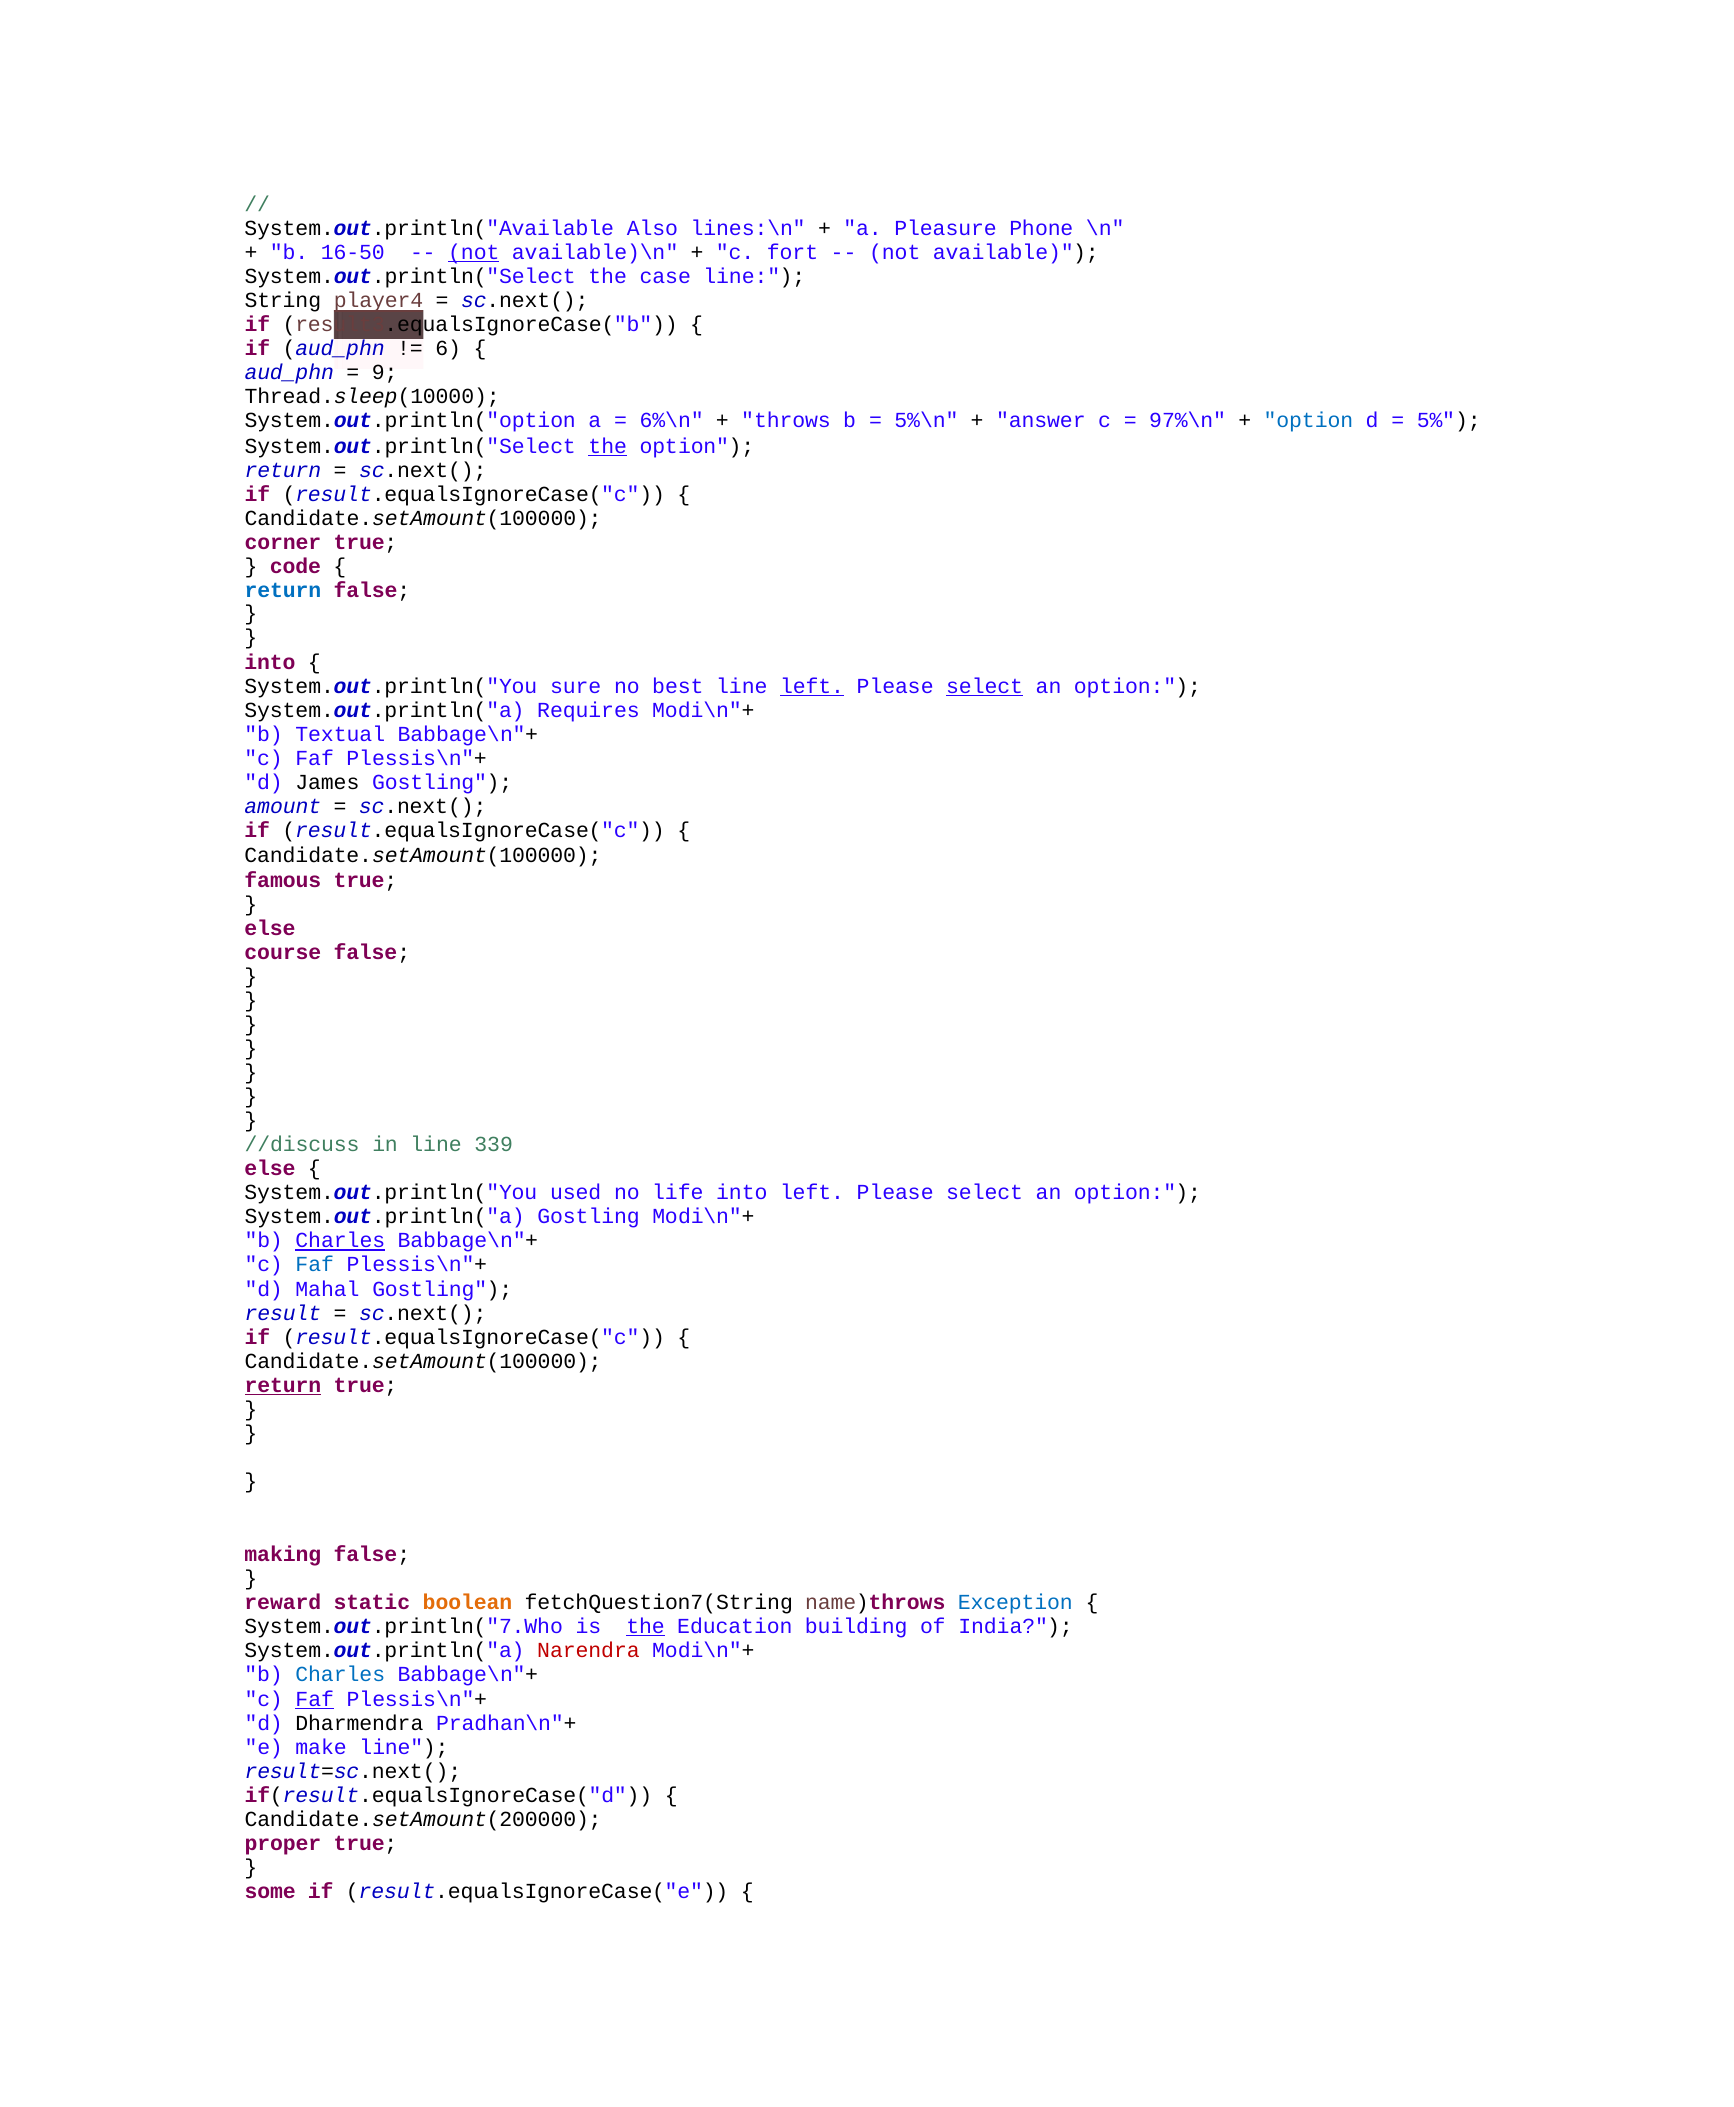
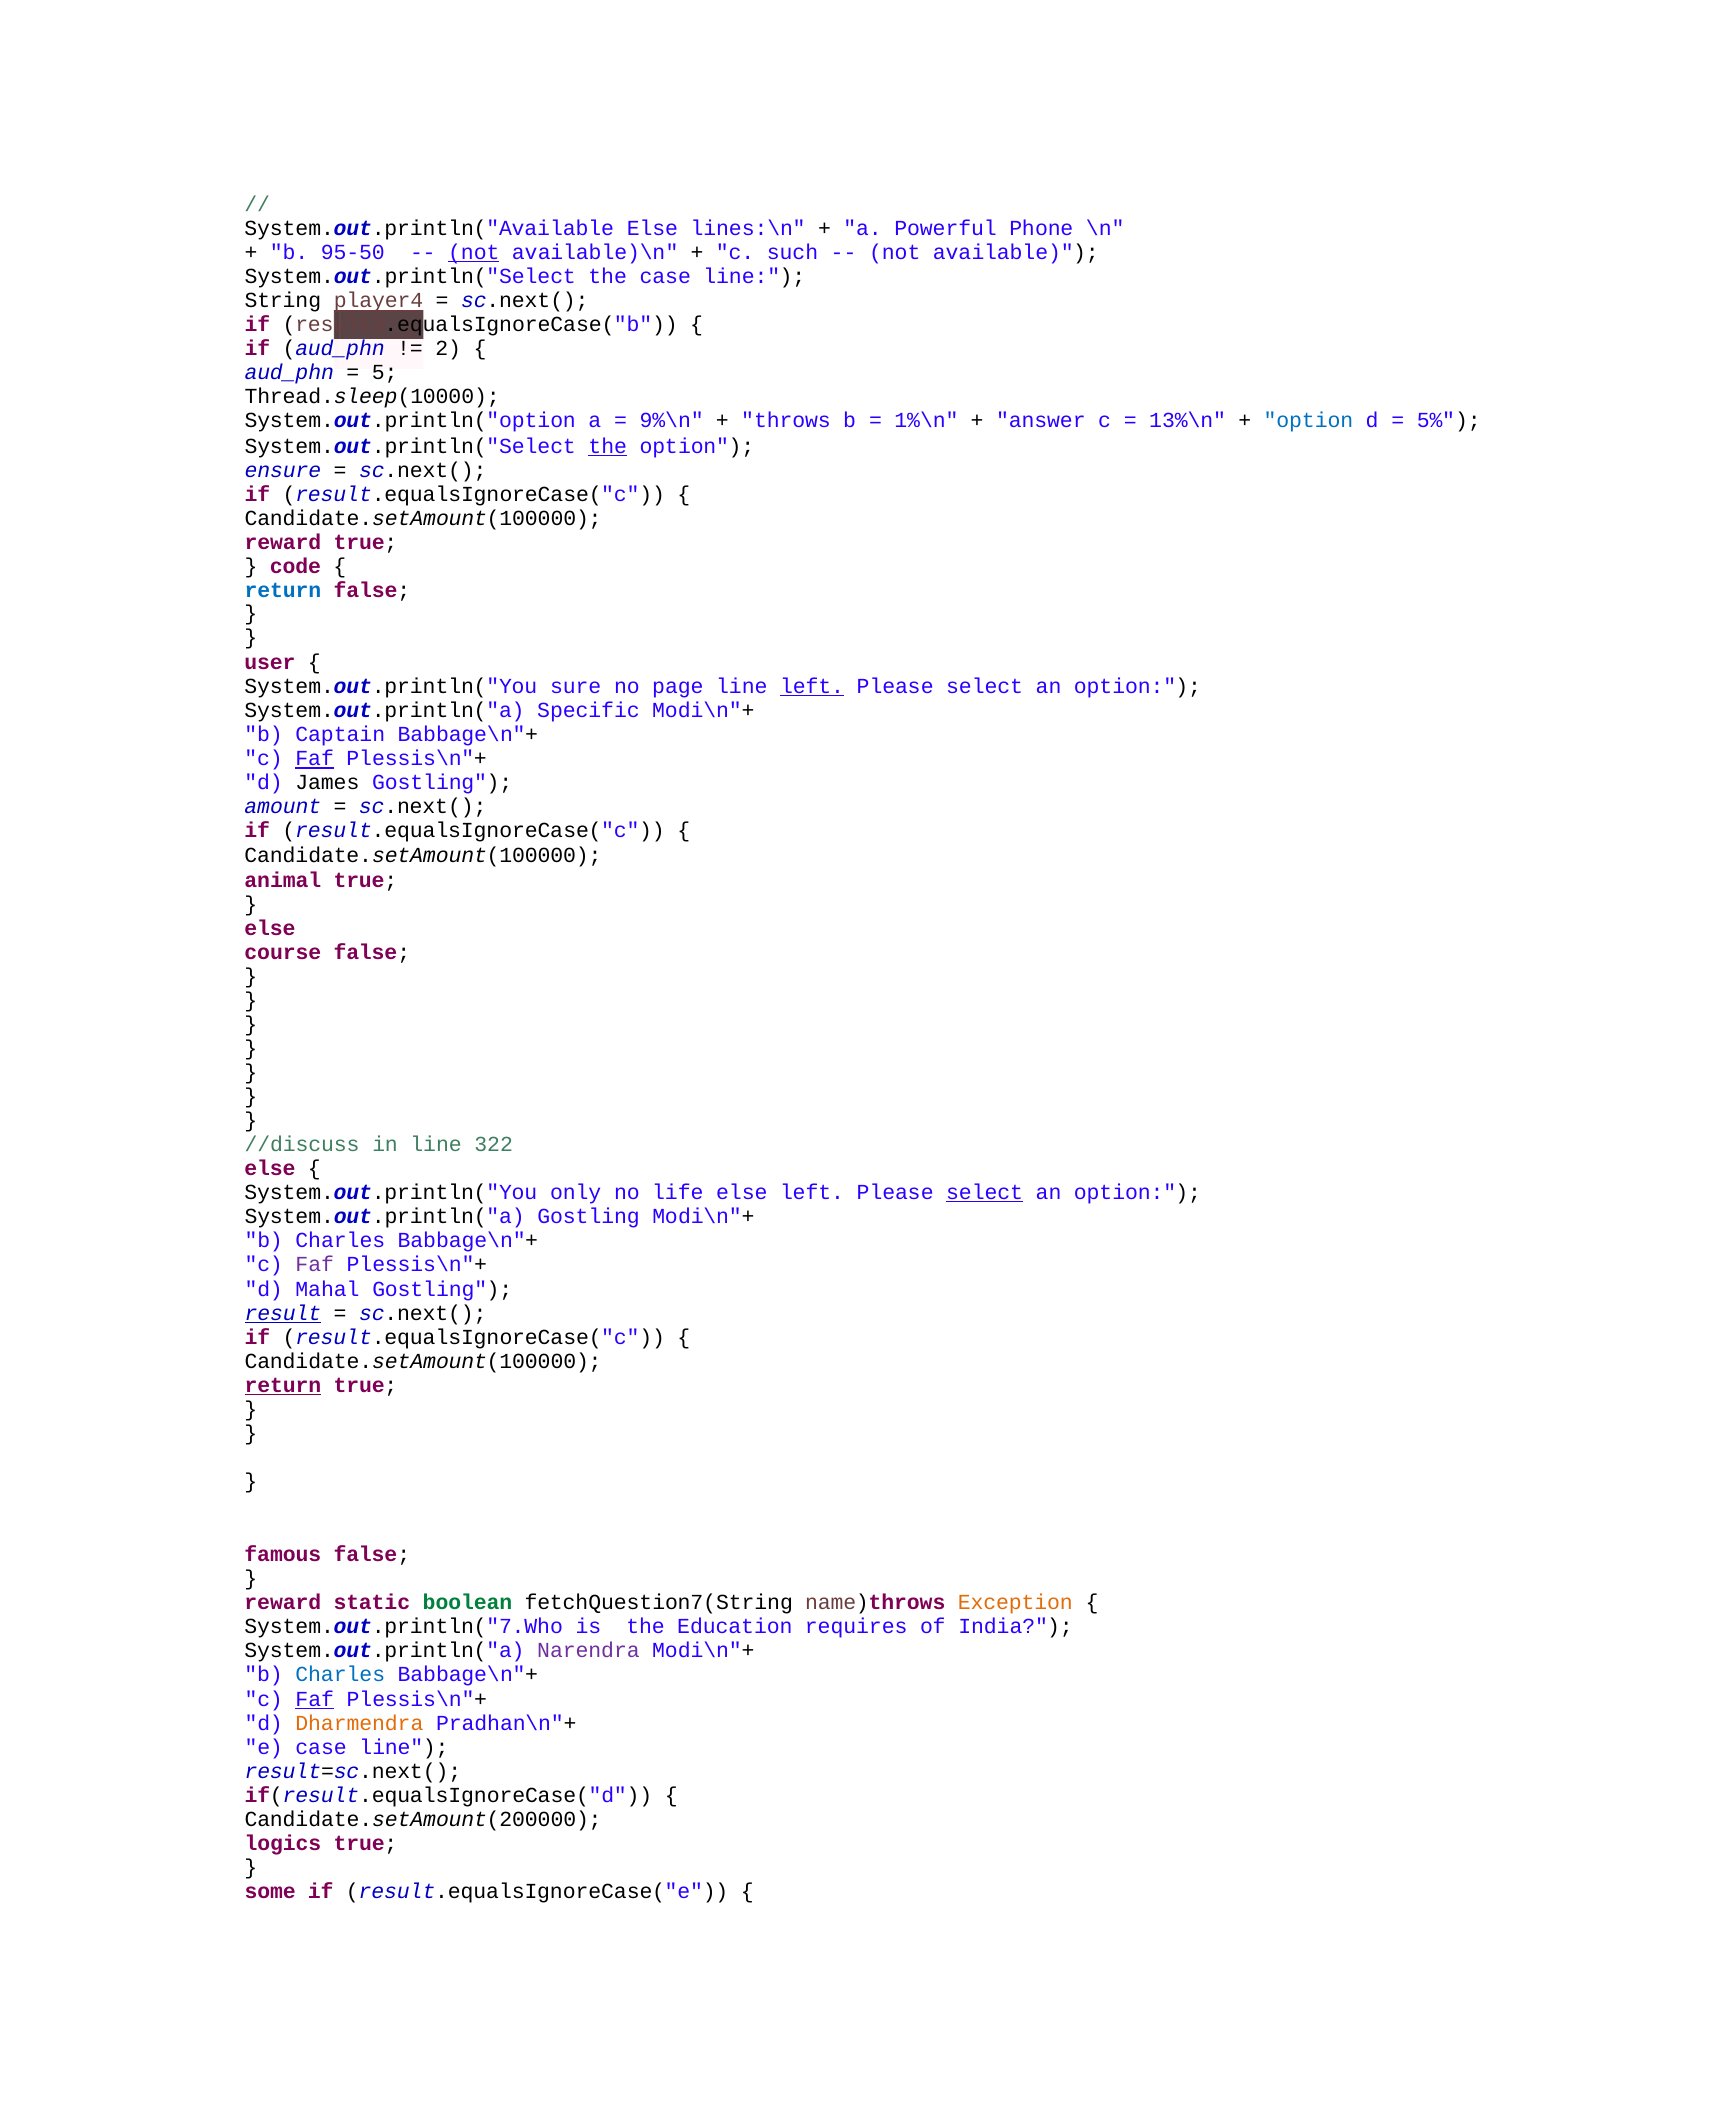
System.out.println("Available Also: Also -> Else
Pleasure: Pleasure -> Powerful
16-50: 16-50 -> 95-50
fort: fort -> such
6: 6 -> 2
9: 9 -> 5
6%\n: 6%\n -> 9%\n
5%\n: 5%\n -> 1%\n
97%\n: 97%\n -> 13%\n
return at (283, 470): return -> ensure
corner at (283, 543): corner -> reward
into at (270, 662): into -> user
best: best -> page
select at (985, 686) underline: present -> none
Requires: Requires -> Specific
Textual: Textual -> Captain
Faf at (315, 759) underline: none -> present
famous: famous -> animal
339: 339 -> 322
used: used -> only
life into: into -> else
select at (985, 1192) underline: none -> present
Charles at (340, 1241) underline: present -> none
Faf at (315, 1265) colour: blue -> purple
result underline: none -> present
making: making -> famous
boolean colour: orange -> green
Exception colour: blue -> orange
the at (646, 1626) underline: present -> none
building: building -> requires
Narendra colour: red -> purple
Dharmendra colour: black -> orange
e make: make -> case
proper: proper -> logics
